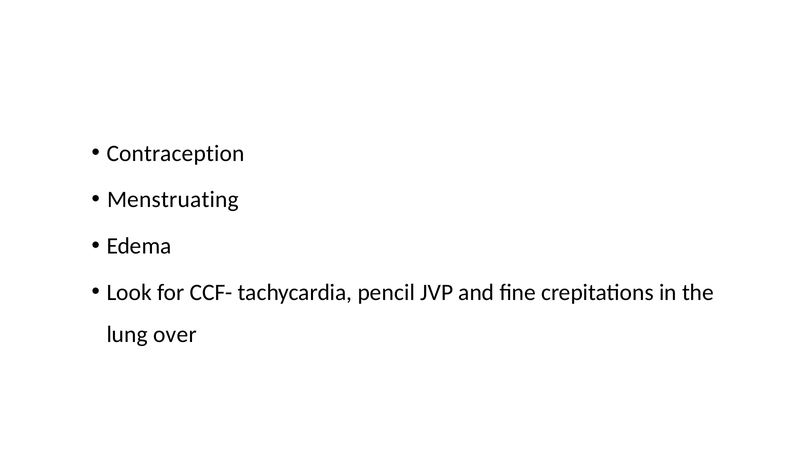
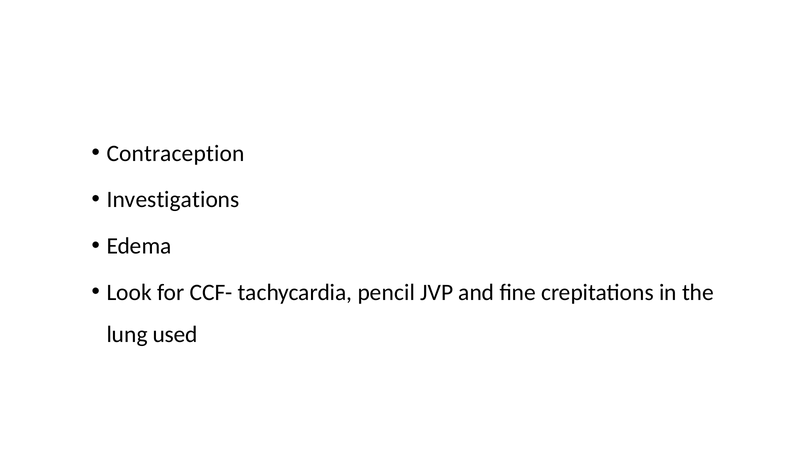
Menstruating: Menstruating -> Investigations
over: over -> used
